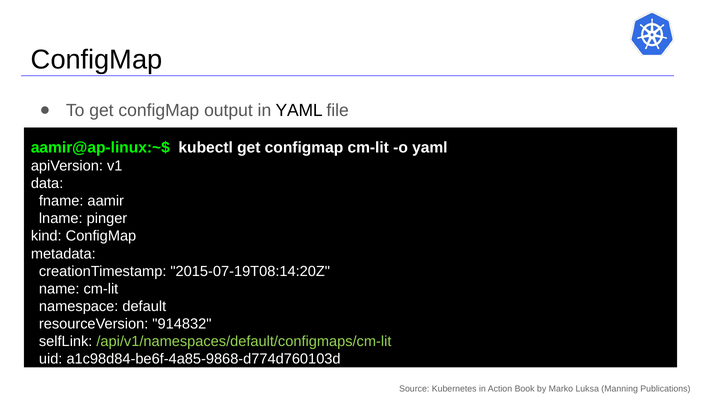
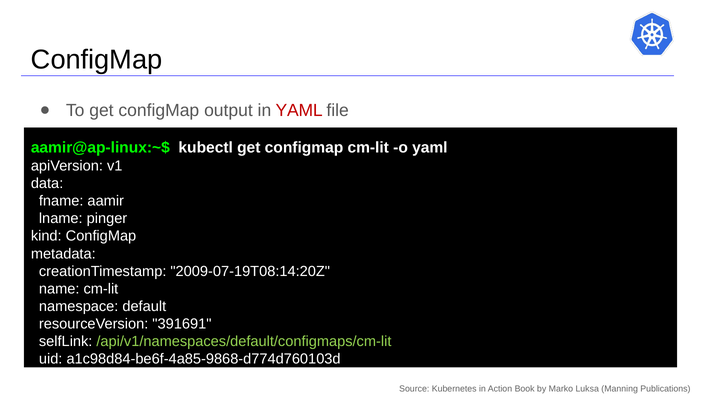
YAML at (299, 110) colour: black -> red
2015-07-19T08:14:20Z: 2015-07-19T08:14:20Z -> 2009-07-19T08:14:20Z
914832: 914832 -> 391691
